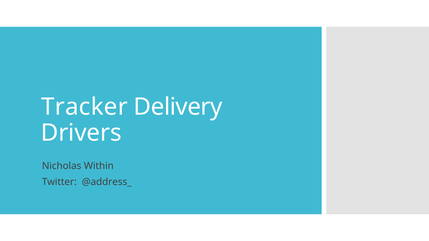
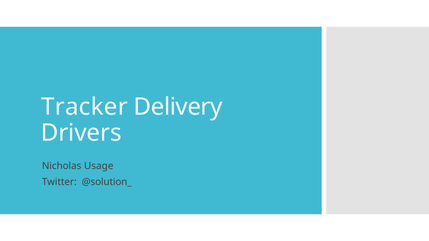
Within: Within -> Usage
@address_: @address_ -> @solution_
